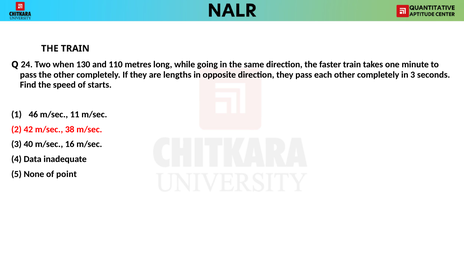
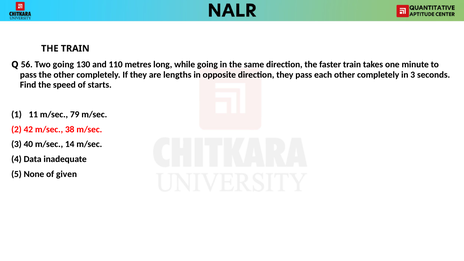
24: 24 -> 56
Two when: when -> going
46: 46 -> 11
11: 11 -> 79
16: 16 -> 14
point: point -> given
